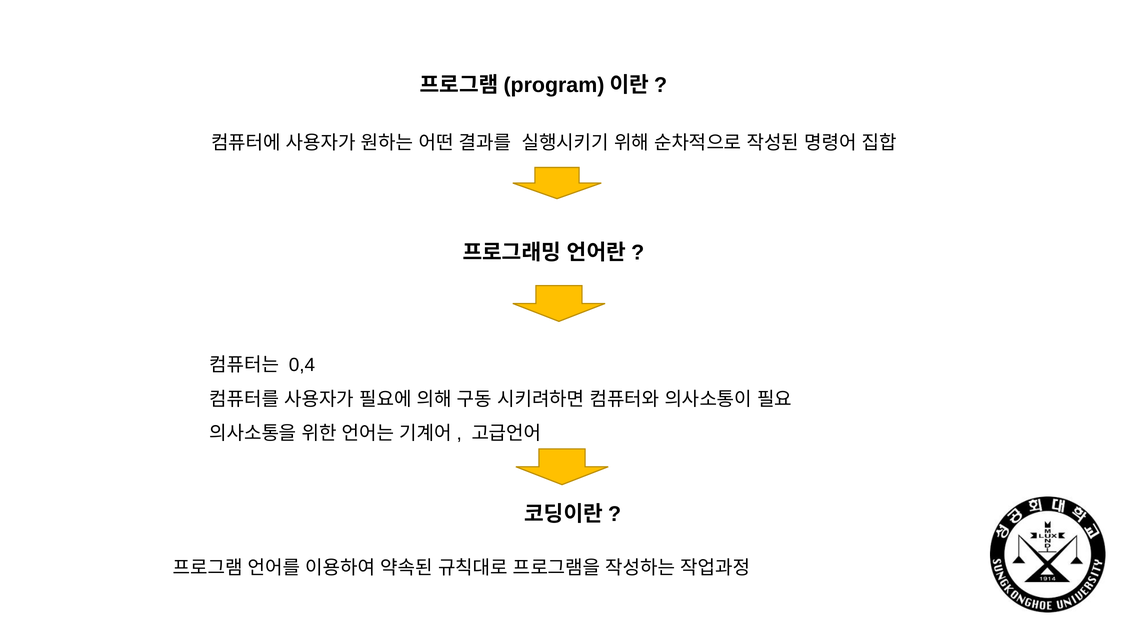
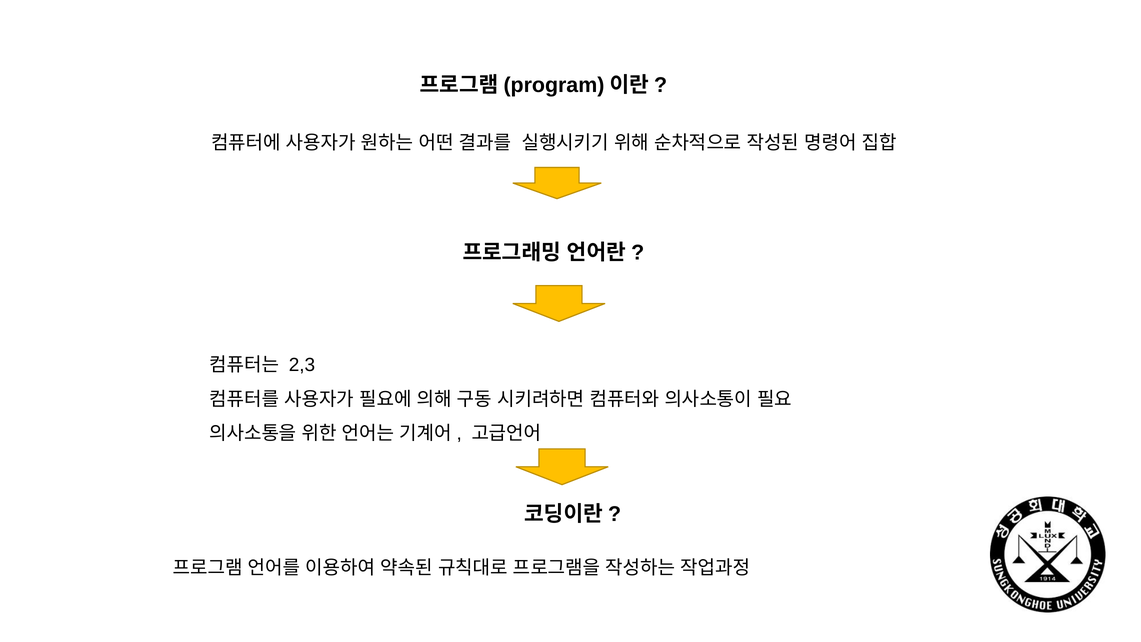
0,4: 0,4 -> 2,3
